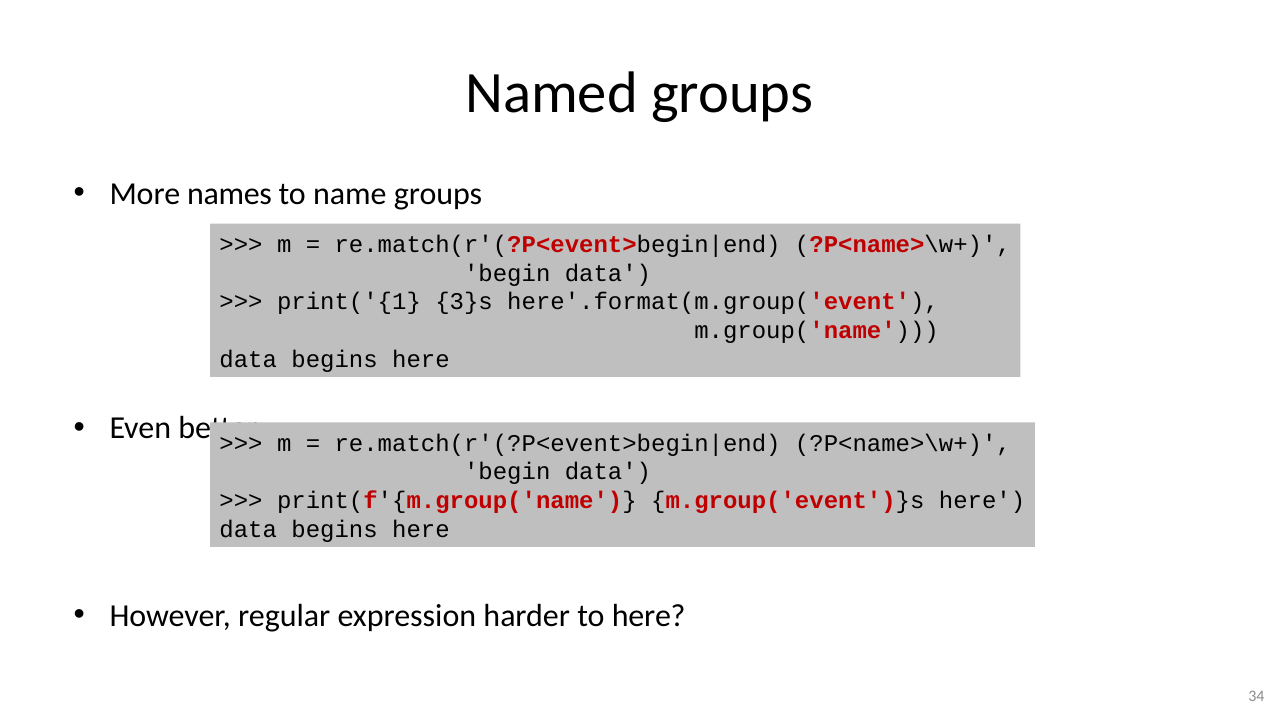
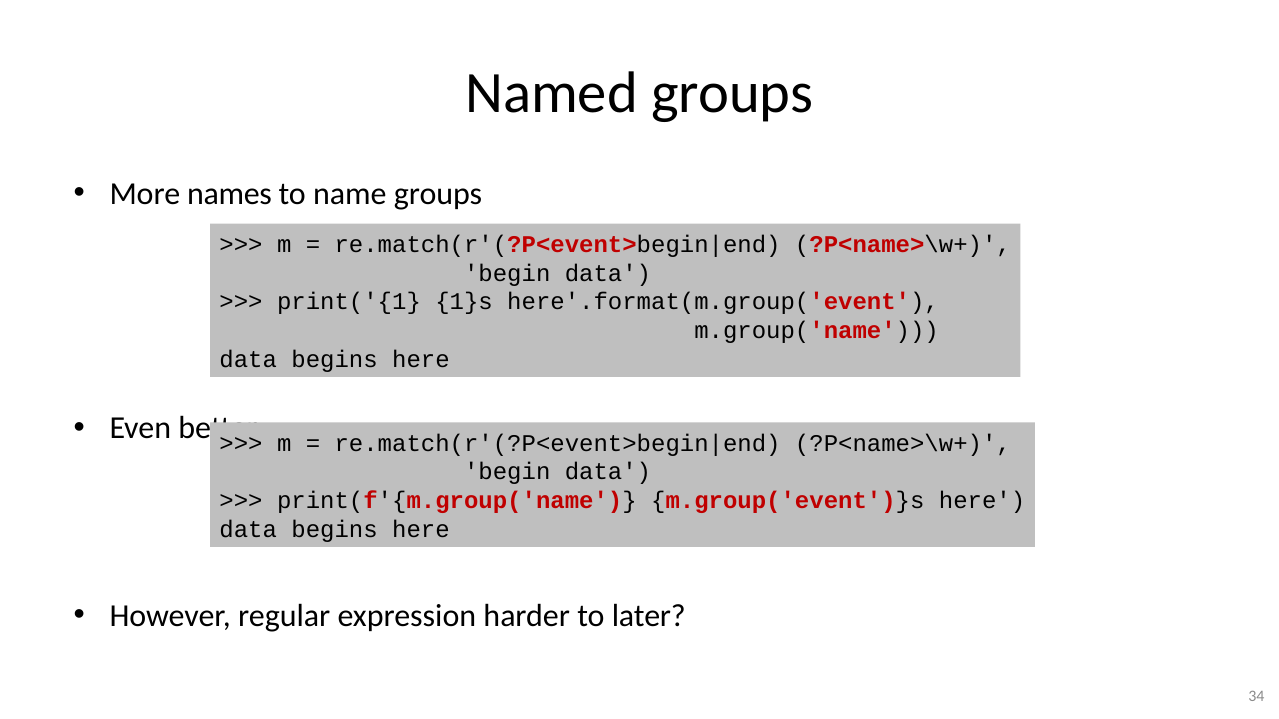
3}s: 3}s -> 1}s
to here: here -> later
